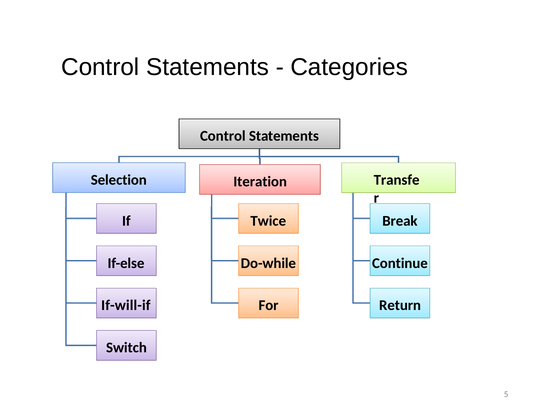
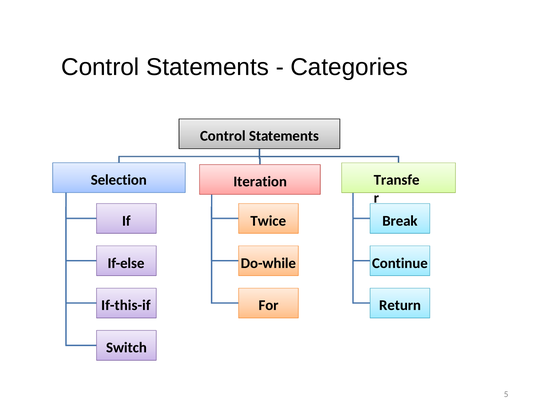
If-will-if: If-will-if -> If-this-if
